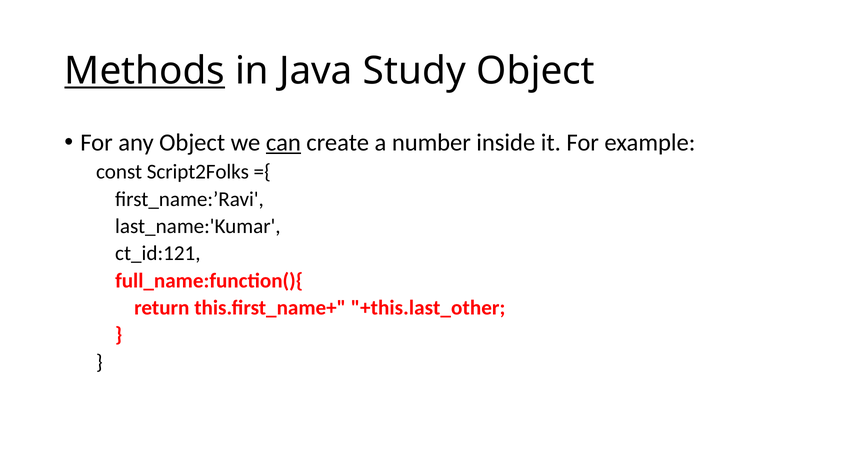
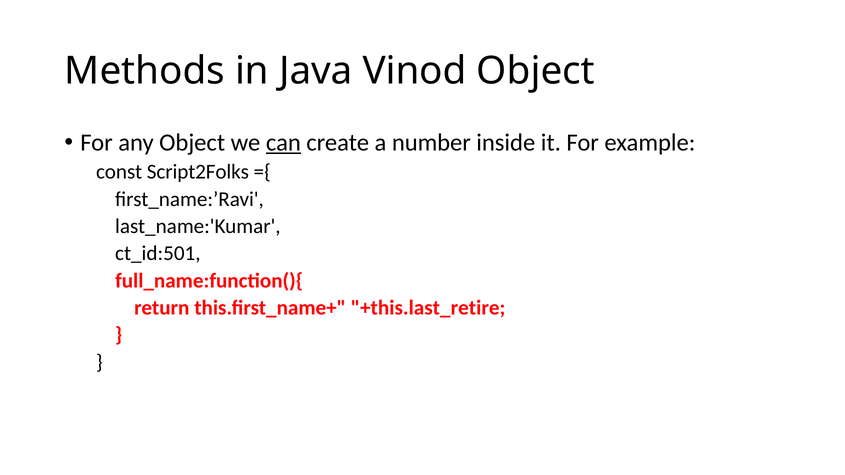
Methods underline: present -> none
Study: Study -> Vinod
ct_id:121: ct_id:121 -> ct_id:501
+this.last_other: +this.last_other -> +this.last_retire
